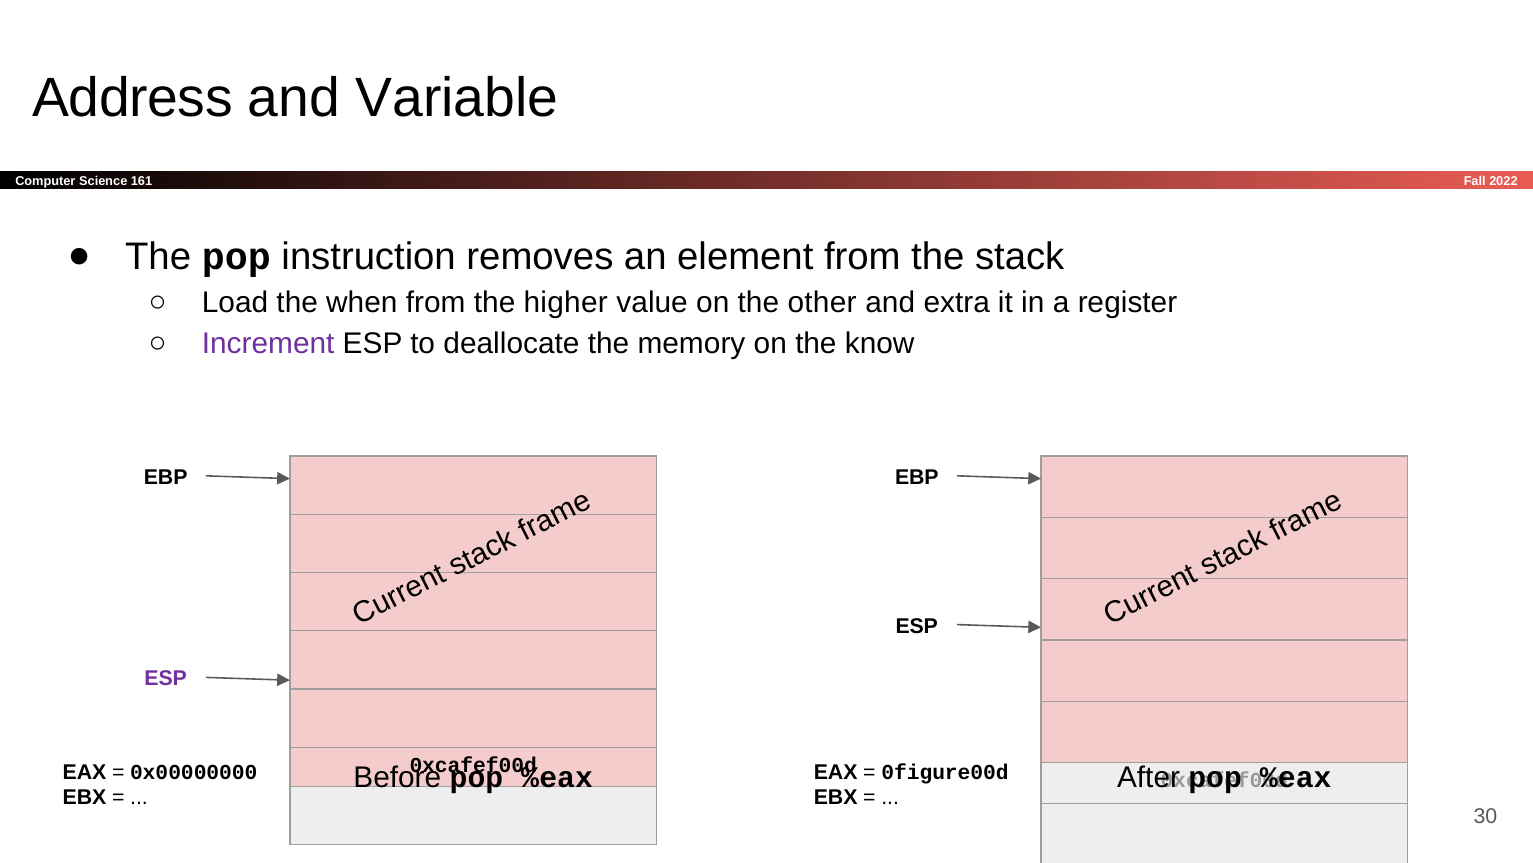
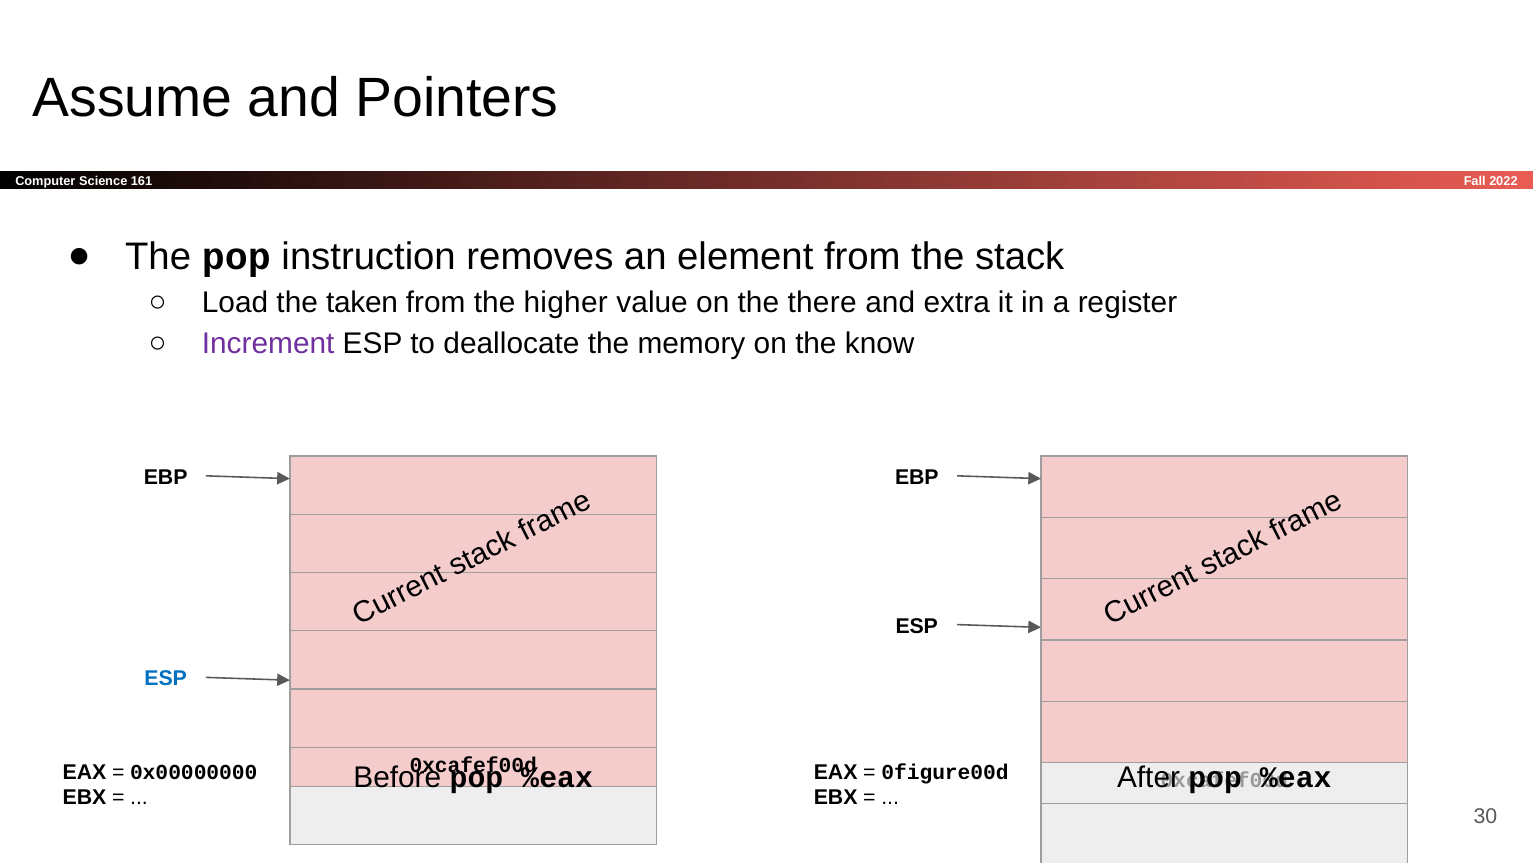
Address: Address -> Assume
Variable: Variable -> Pointers
when: when -> taken
other: other -> there
ESP at (166, 678) colour: purple -> blue
